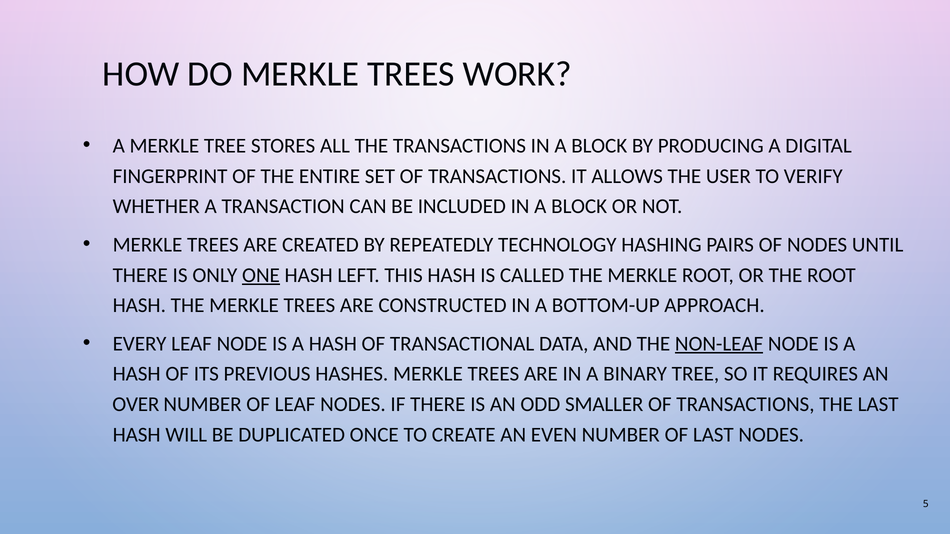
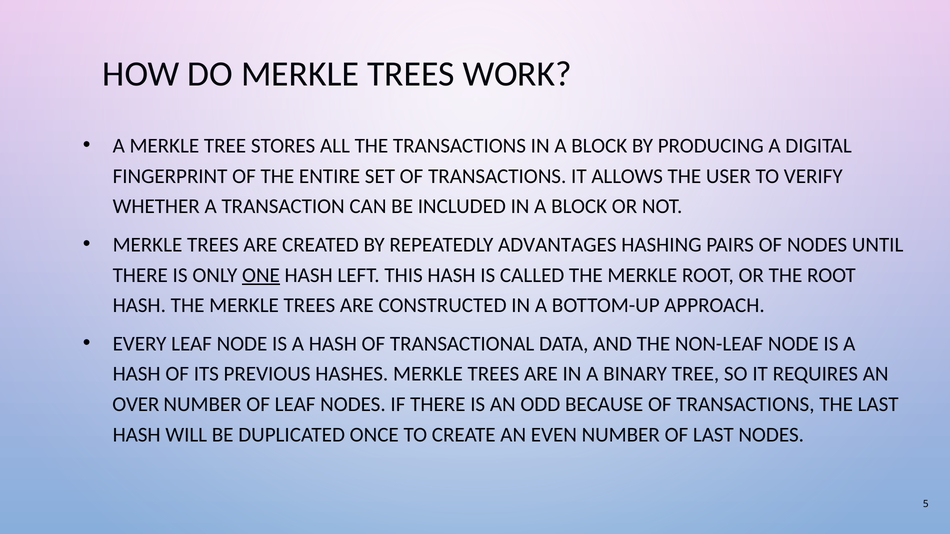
TECHNOLOGY: TECHNOLOGY -> ADVANTAGES
NON-LEAF underline: present -> none
SMALLER: SMALLER -> BECAUSE
